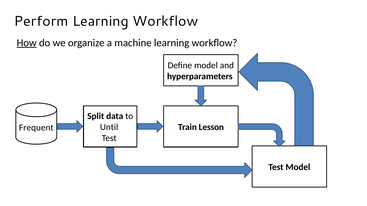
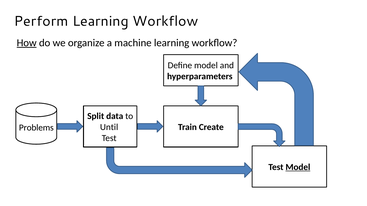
Lesson: Lesson -> Create
Frequent: Frequent -> Problems
Model at (298, 167) underline: none -> present
